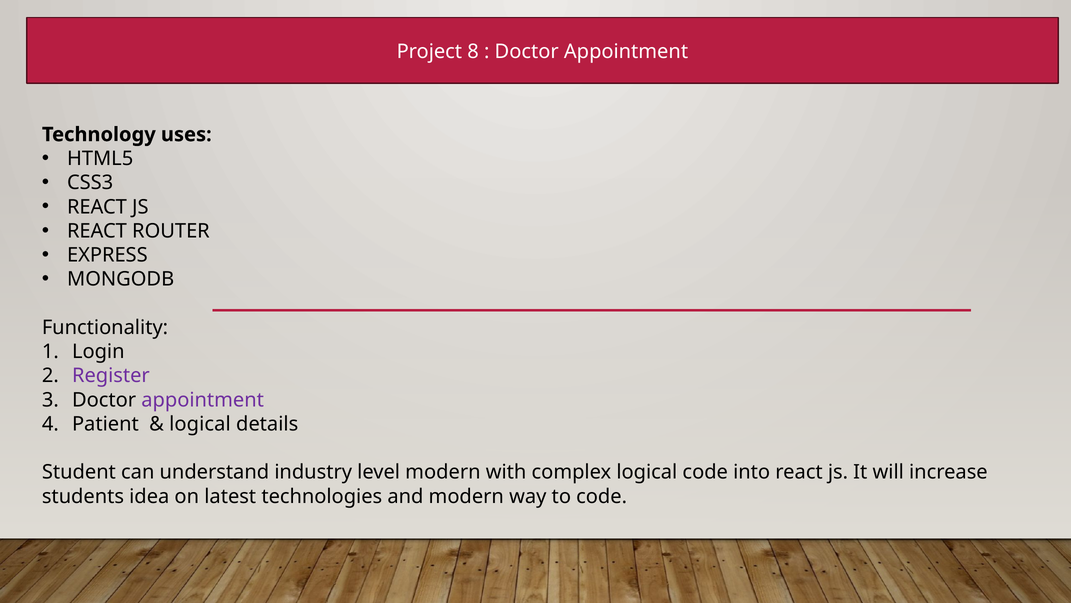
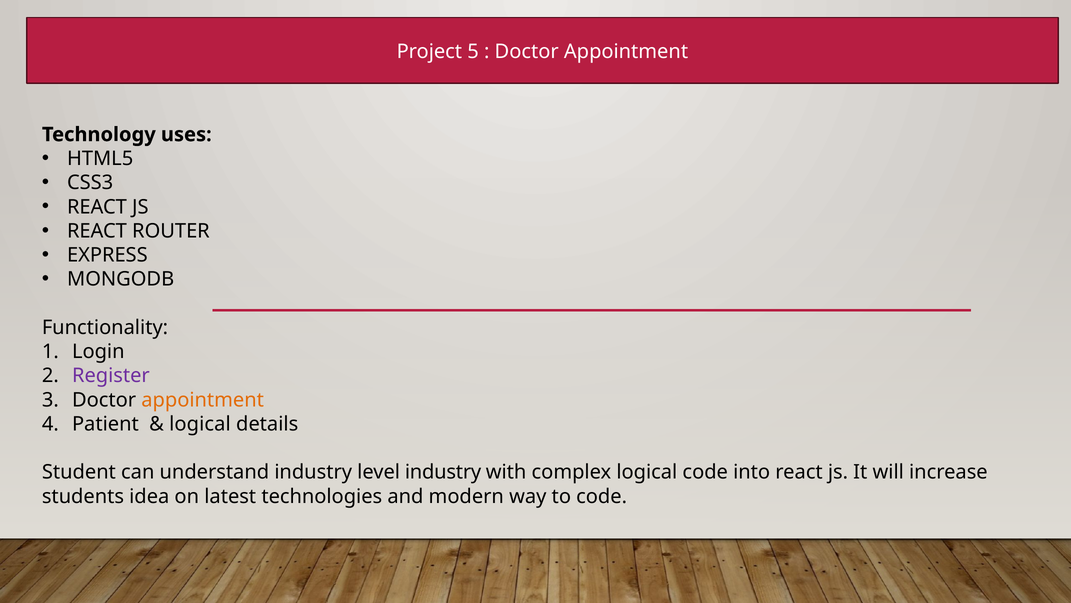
8: 8 -> 5
appointment at (203, 400) colour: purple -> orange
level modern: modern -> industry
